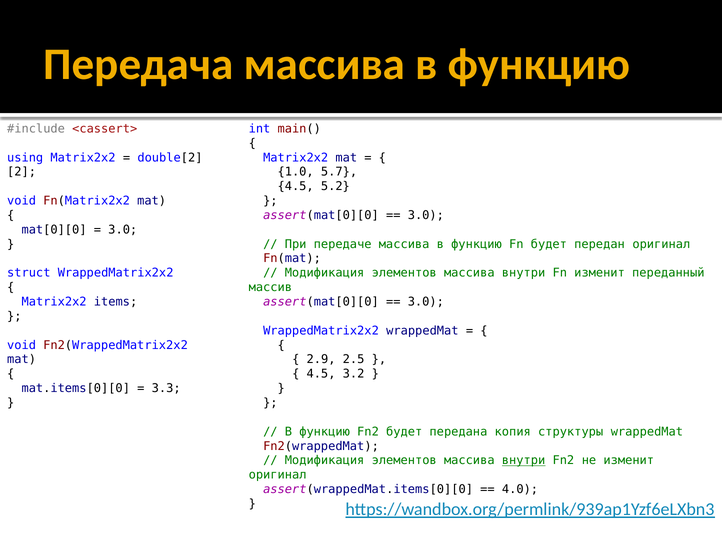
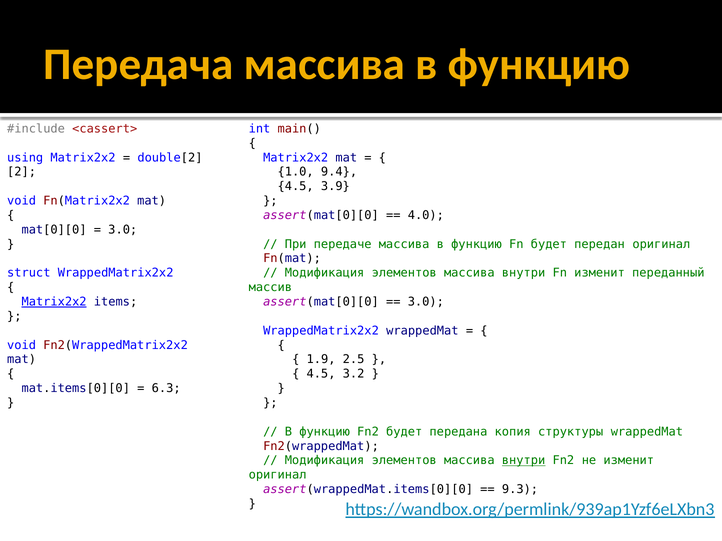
5.7: 5.7 -> 9.4
5.2: 5.2 -> 3.9
3.0 at (426, 215): 3.0 -> 4.0
Matrix2x2 at (54, 302) underline: none -> present
2.9: 2.9 -> 1.9
3.3: 3.3 -> 6.3
4.0: 4.0 -> 9.3
